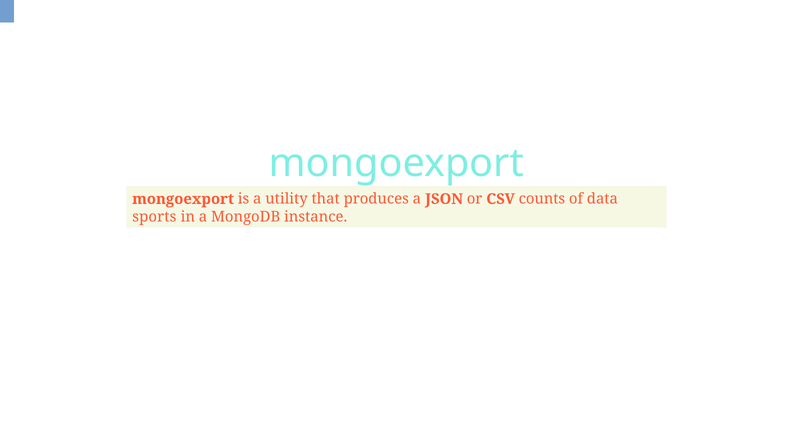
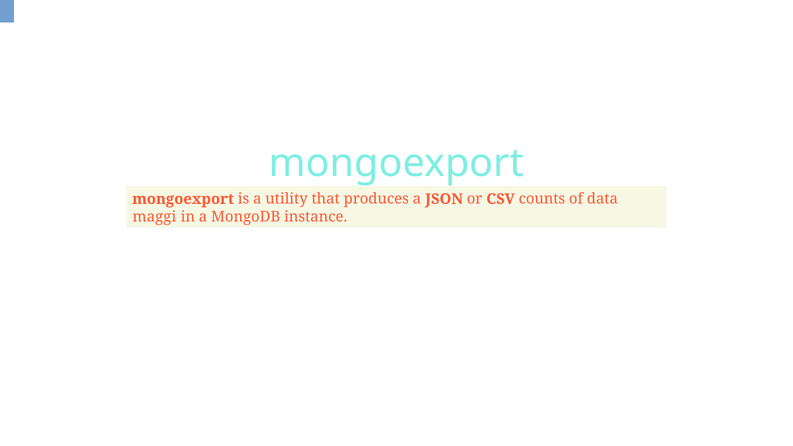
sports: sports -> maggi
